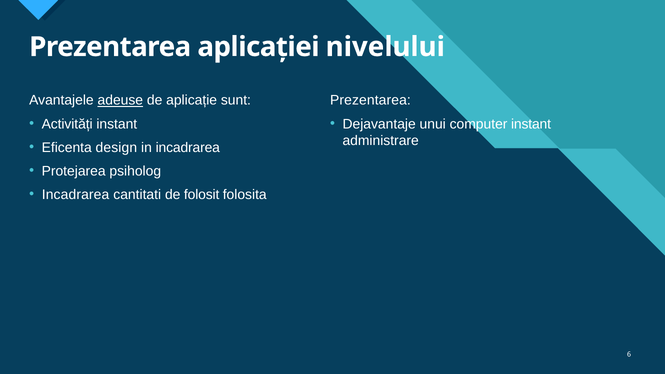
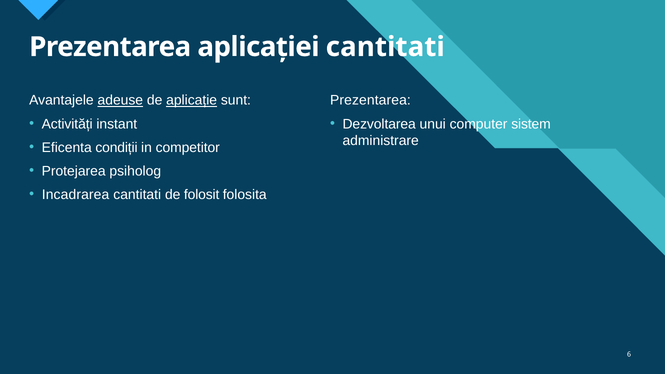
nivelului at (385, 47): nivelului -> cantitati
aplicație underline: none -> present
Dejavantaje: Dejavantaje -> Dezvoltarea
computer instant: instant -> sistem
design: design -> condiții
in incadrarea: incadrarea -> competitor
